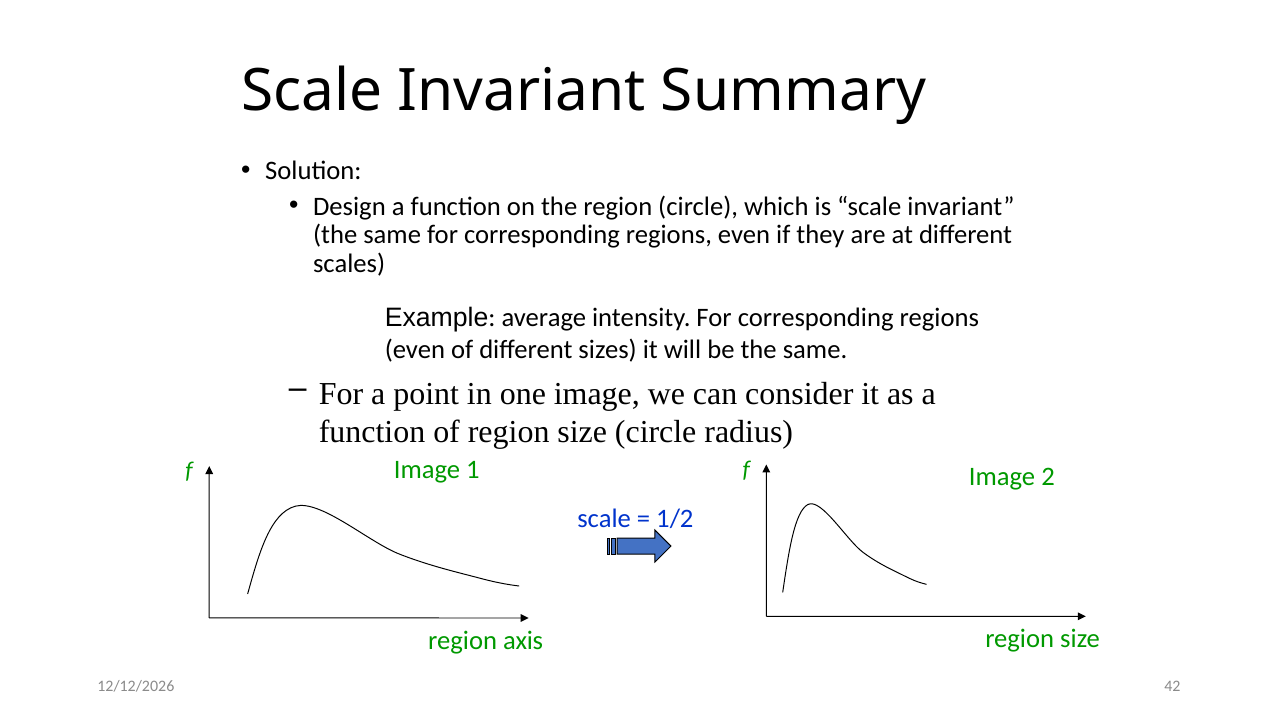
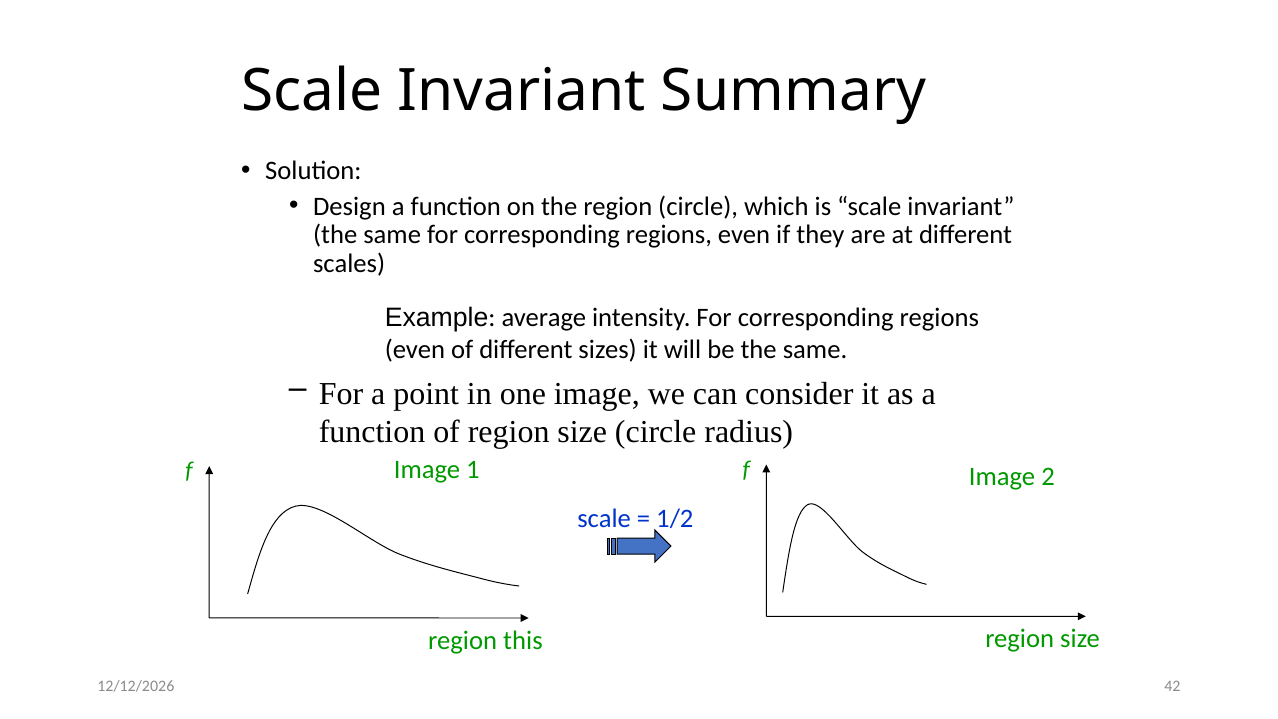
axis: axis -> this
